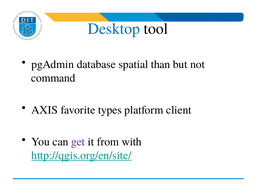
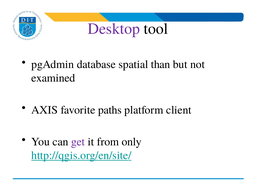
Desktop colour: blue -> purple
command: command -> examined
types: types -> paths
with: with -> only
